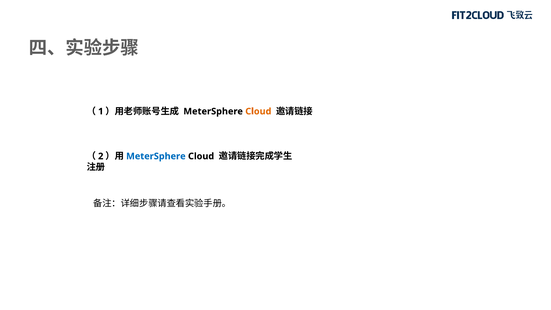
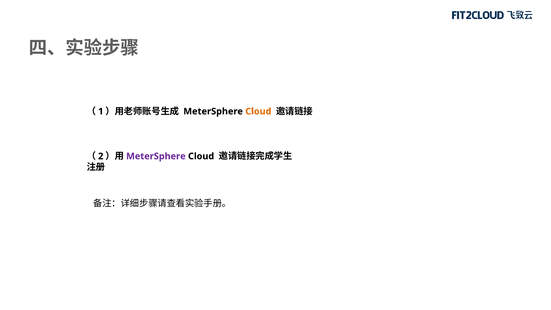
MeterSphere at (156, 156) colour: blue -> purple
